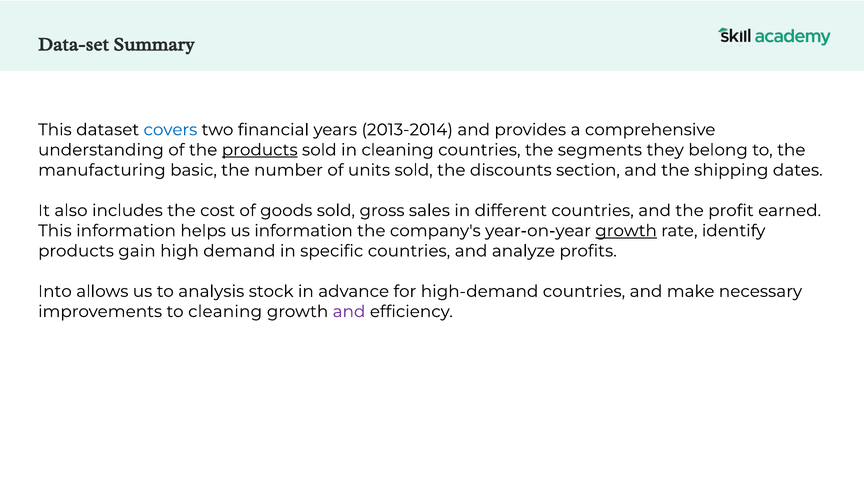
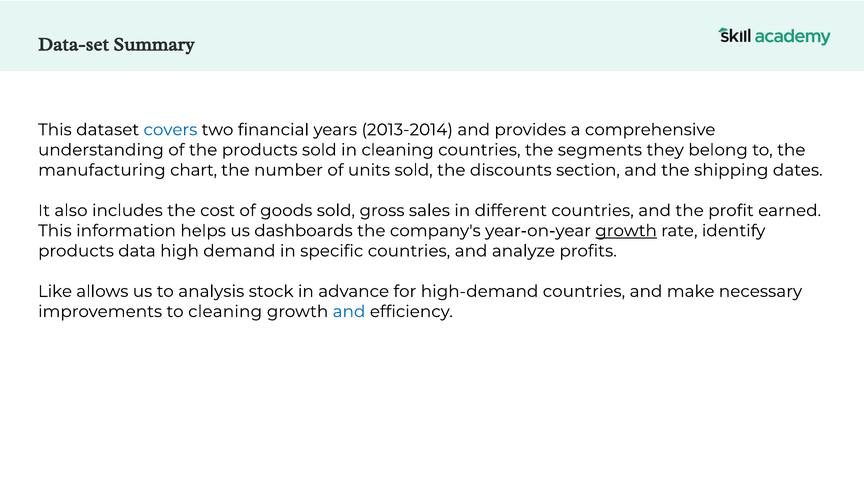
products at (260, 150) underline: present -> none
basic: basic -> chart
us information: information -> dashboards
gain: gain -> data
Into: Into -> Like
and at (349, 312) colour: purple -> blue
